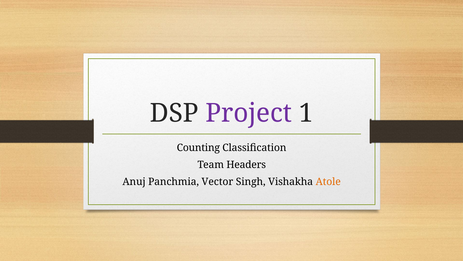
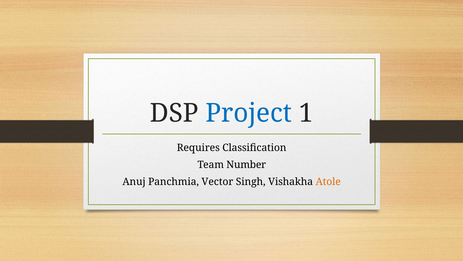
Project colour: purple -> blue
Counting: Counting -> Requires
Headers: Headers -> Number
